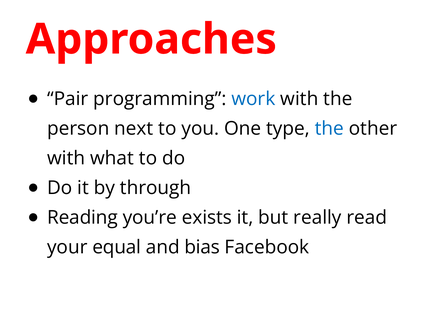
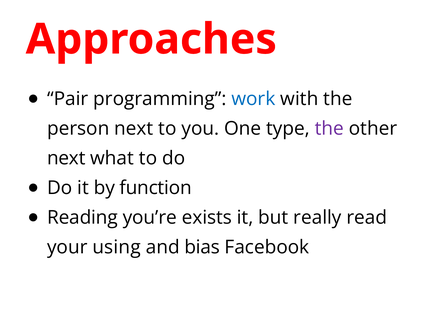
the at (329, 128) colour: blue -> purple
with at (66, 158): with -> next
through: through -> function
equal: equal -> using
